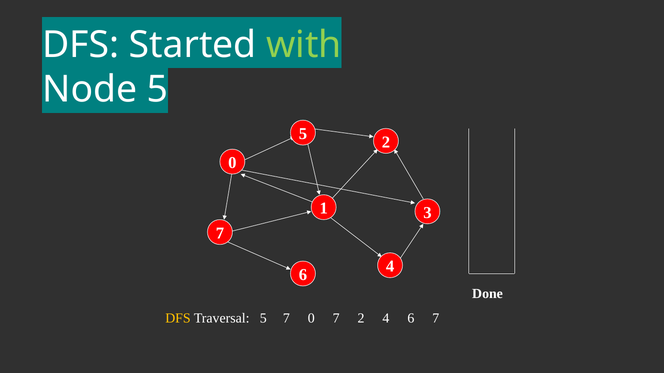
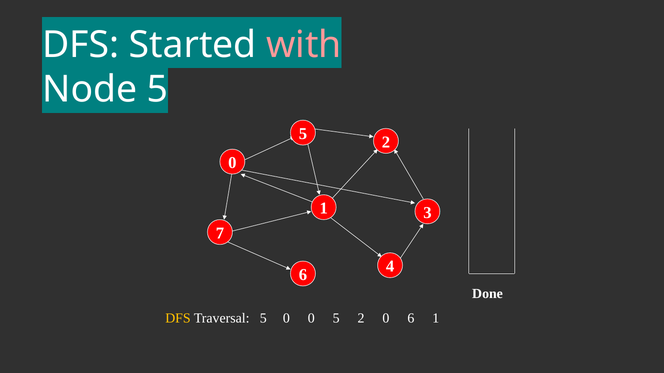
with colour: light green -> pink
Traversal 5 7: 7 -> 0
7 at (336, 319): 7 -> 5
2 4: 4 -> 0
6 7: 7 -> 1
